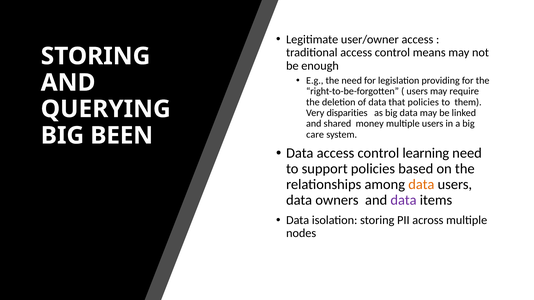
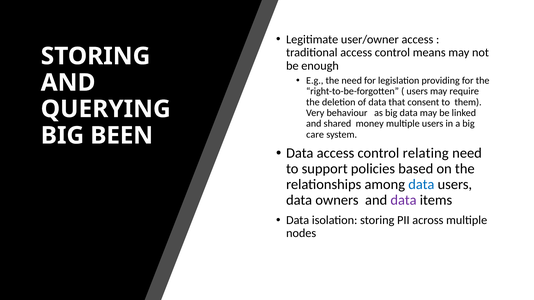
that policies: policies -> consent
disparities: disparities -> behaviour
learning: learning -> relating
data at (421, 185) colour: orange -> blue
